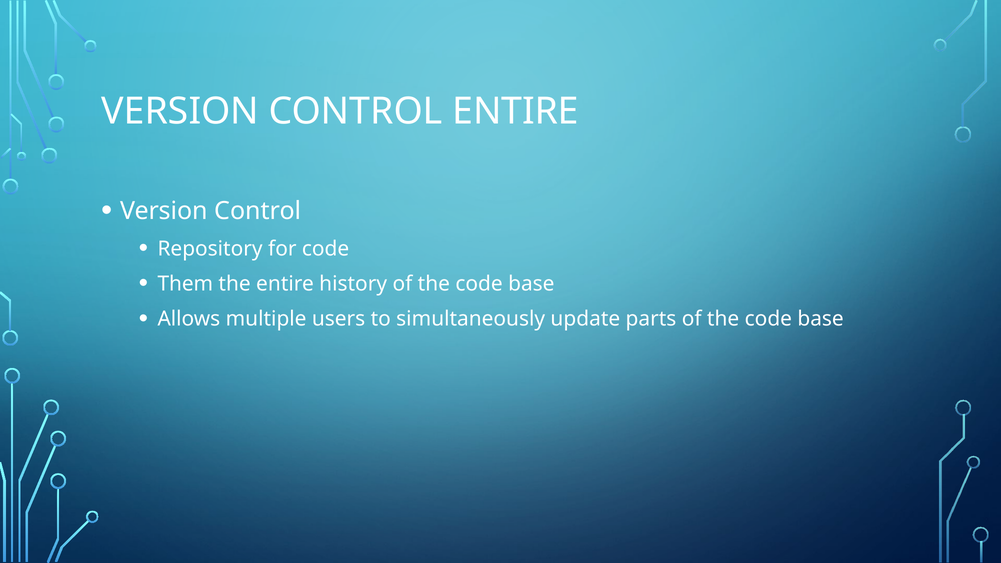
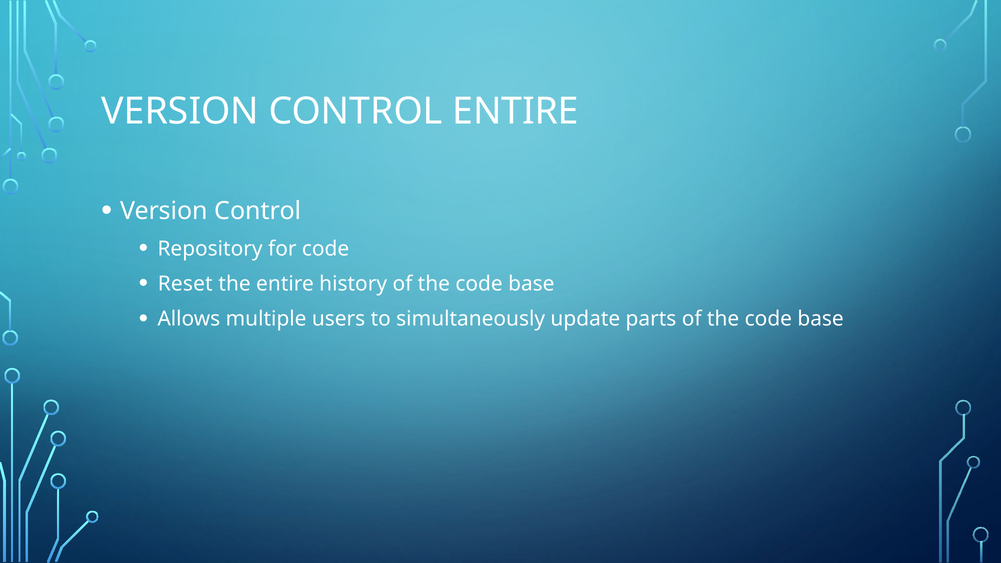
Them: Them -> Reset
